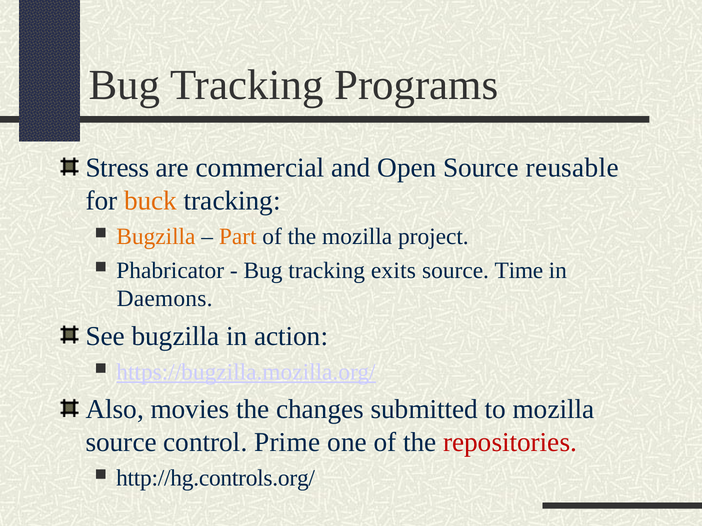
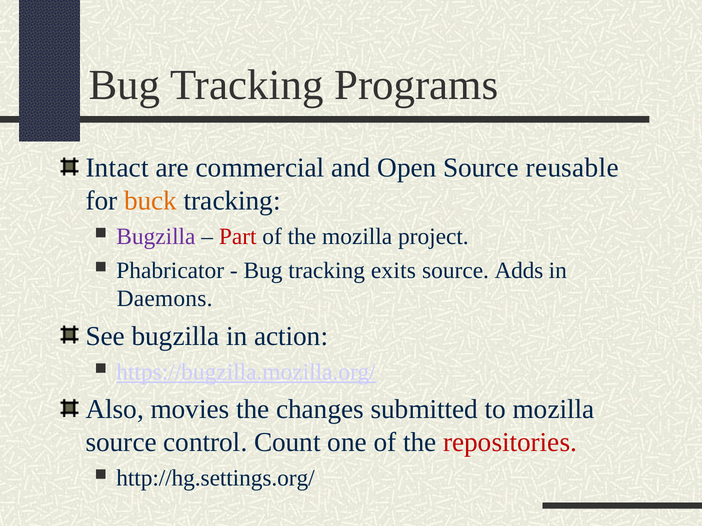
Stress: Stress -> Intact
Bugzilla at (156, 237) colour: orange -> purple
Part colour: orange -> red
Time: Time -> Adds
Prime: Prime -> Count
http://hg.controls.org/: http://hg.controls.org/ -> http://hg.settings.org/
